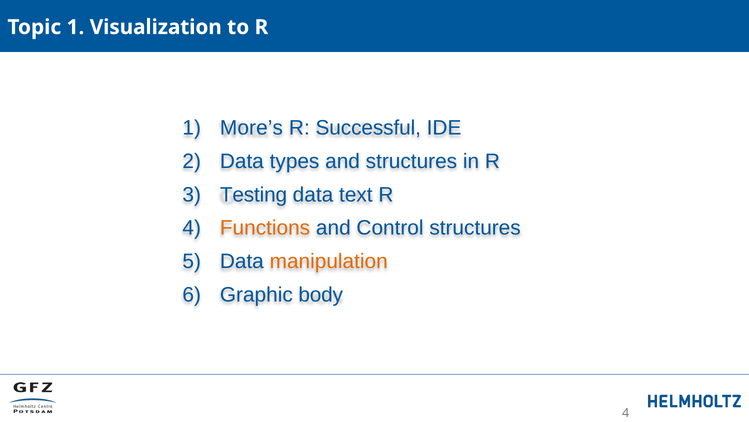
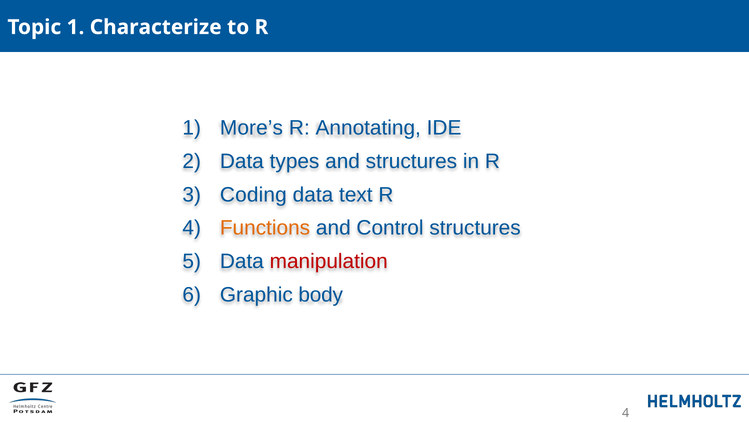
Visualization: Visualization -> Characterize
Successful: Successful -> Annotating
Testing: Testing -> Coding
manipulation colour: orange -> red
